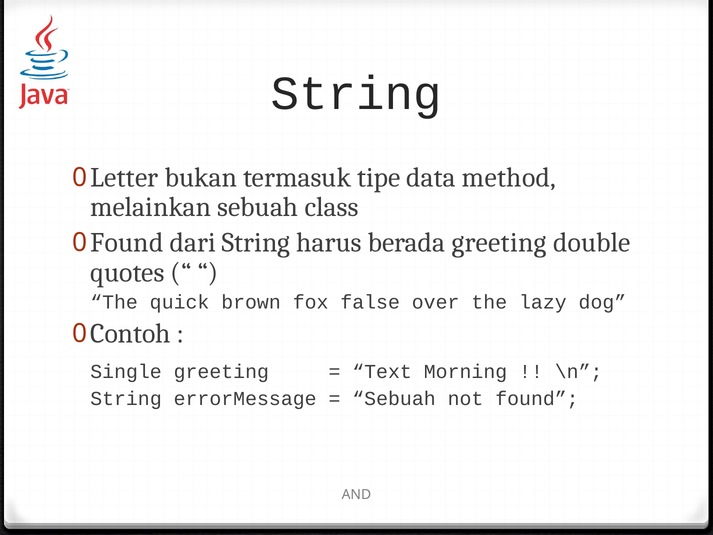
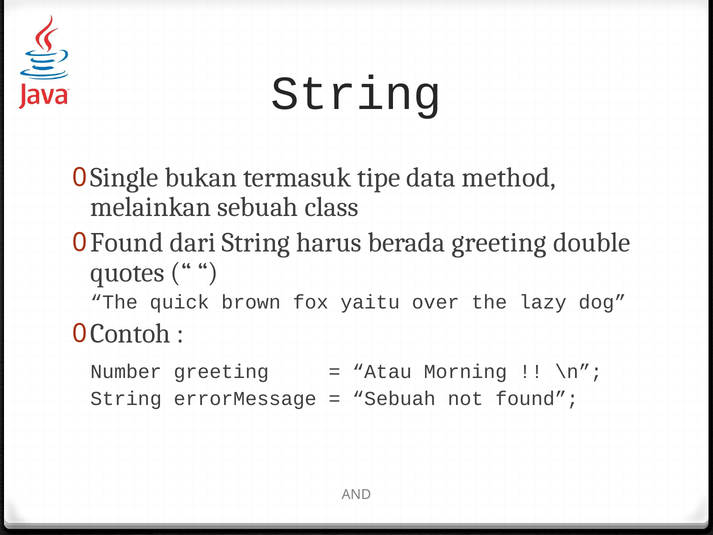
Letter: Letter -> Single
false: false -> yaitu
Single: Single -> Number
Text: Text -> Atau
